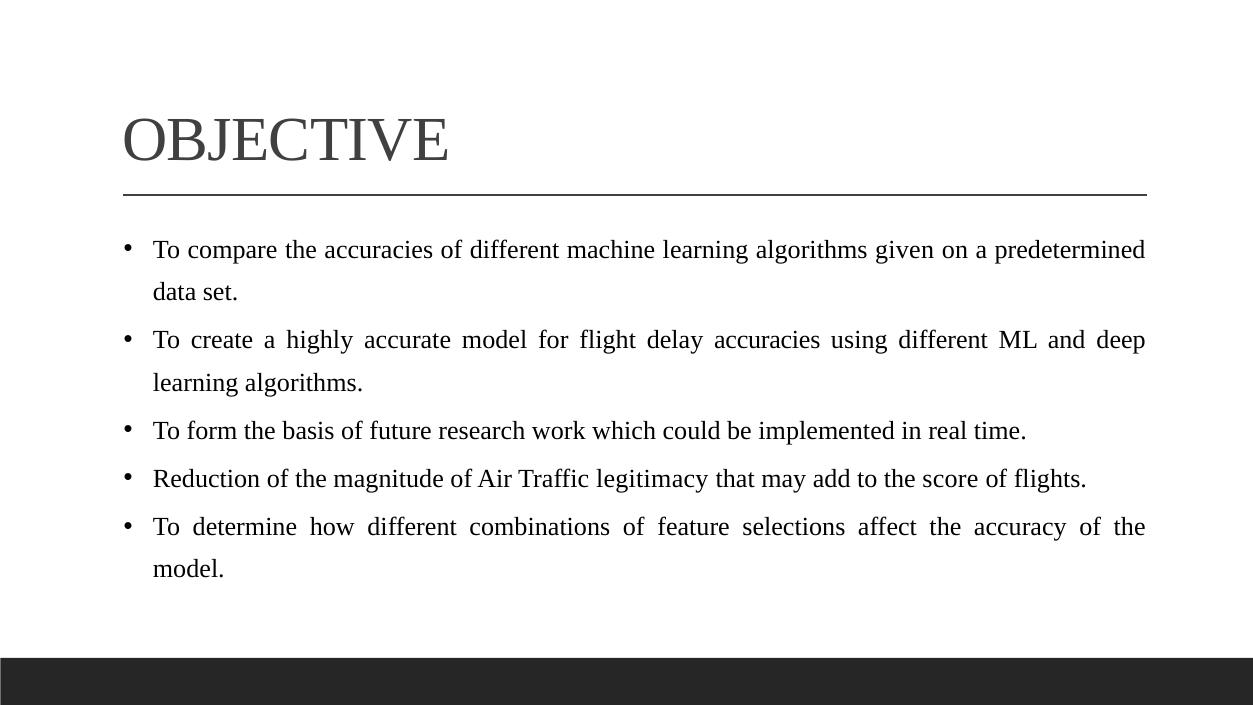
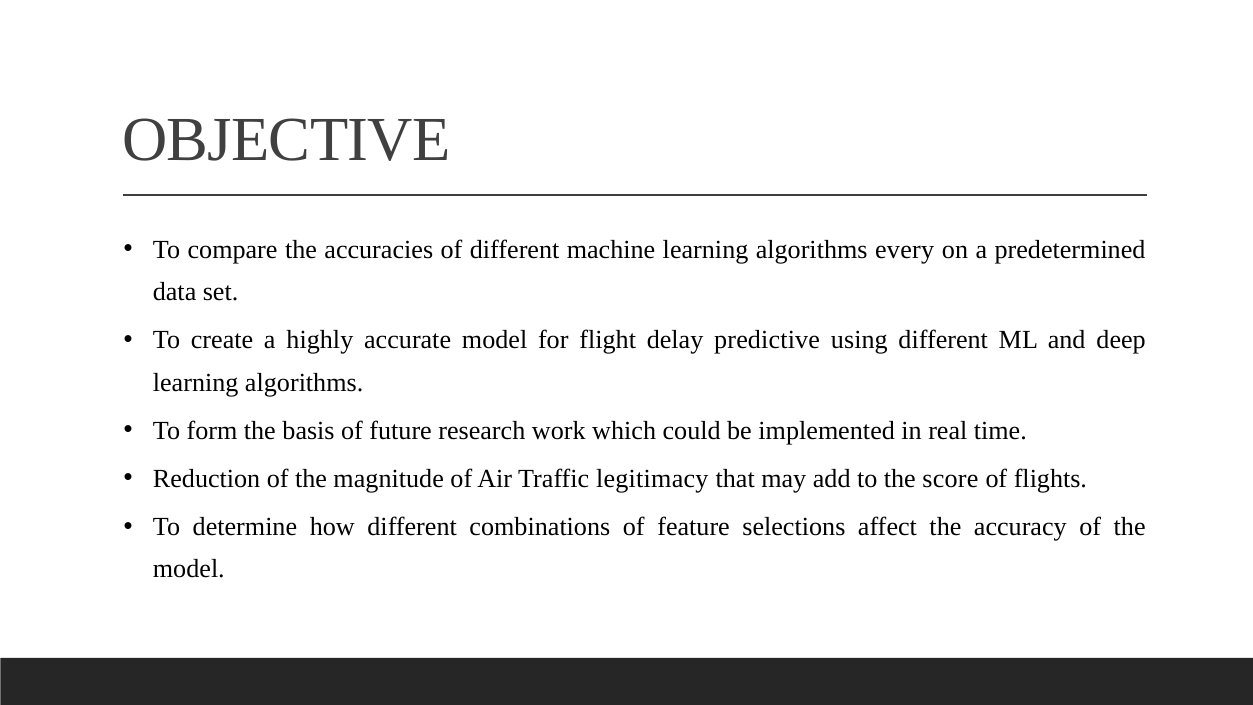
given: given -> every
delay accuracies: accuracies -> predictive
